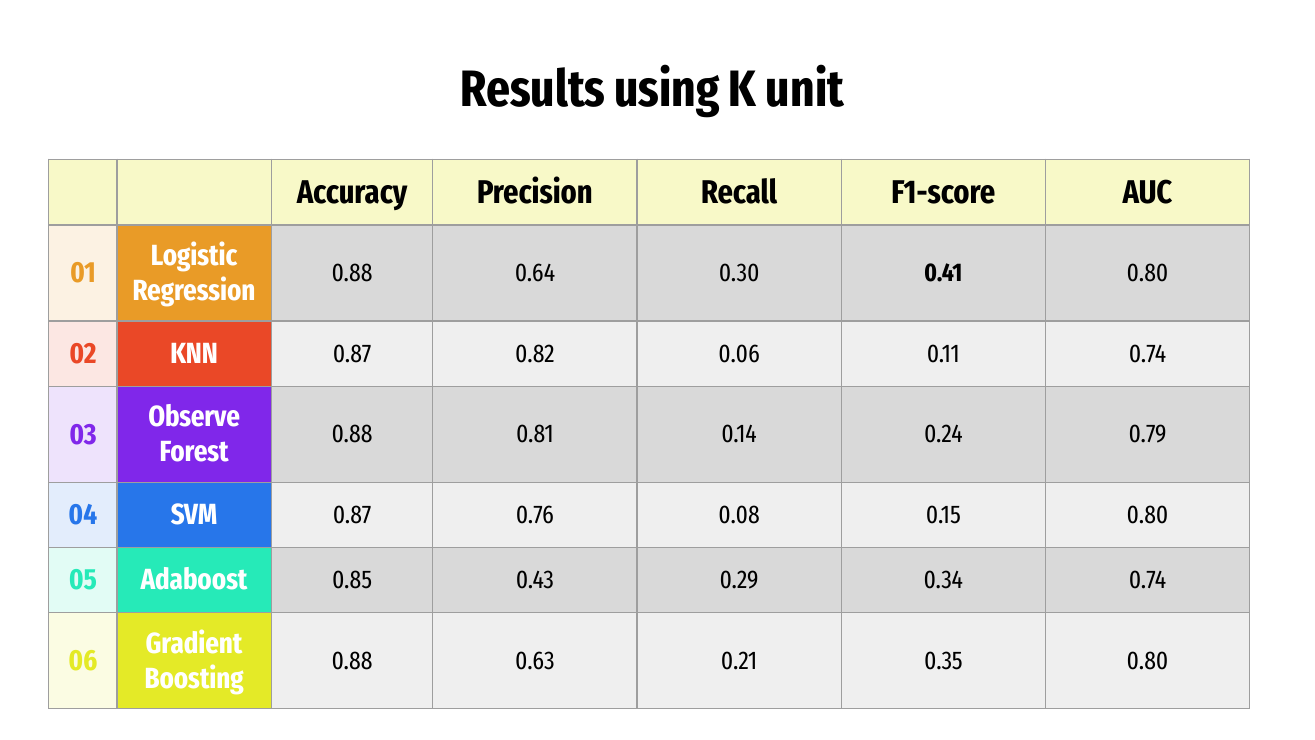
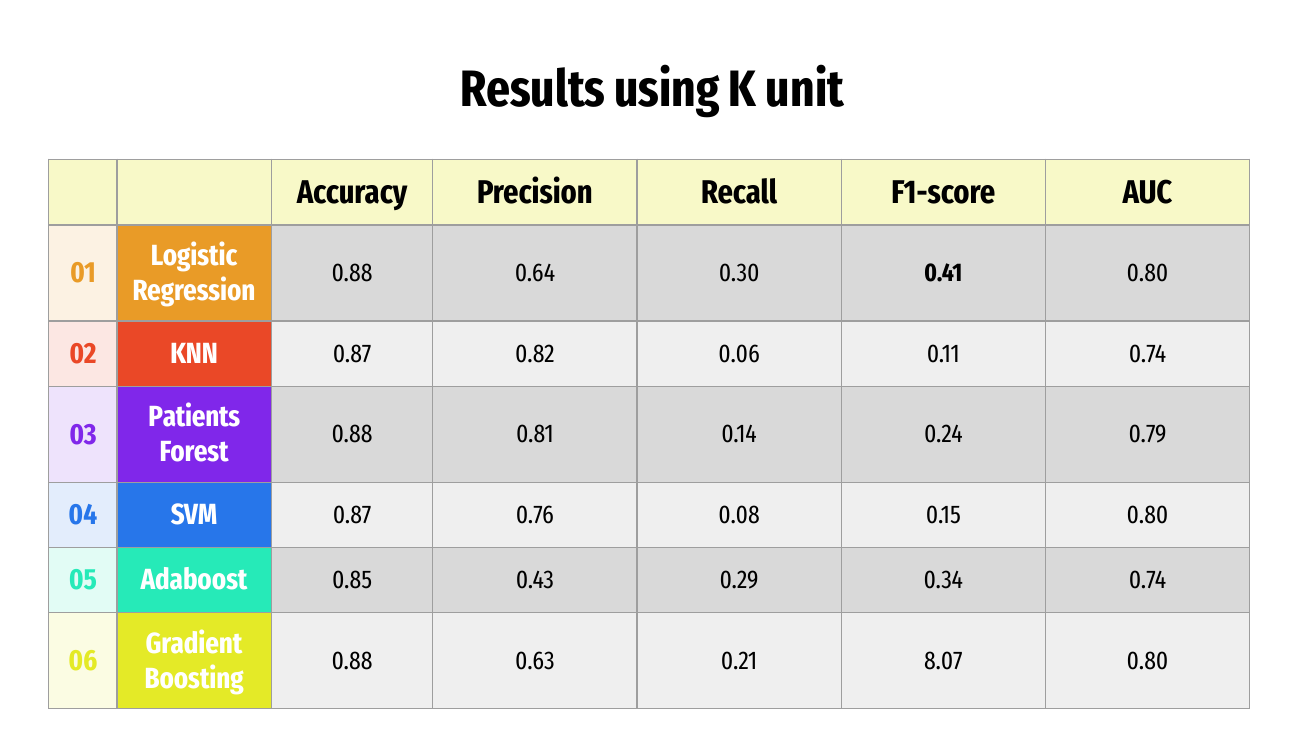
Observe: Observe -> Patients
0.35: 0.35 -> 8.07
